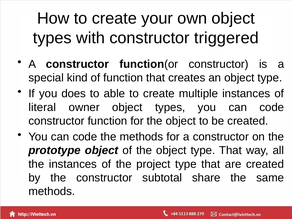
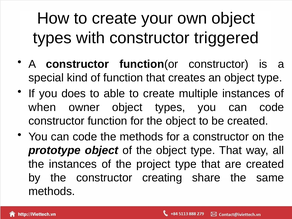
literal: literal -> when
subtotal: subtotal -> creating
